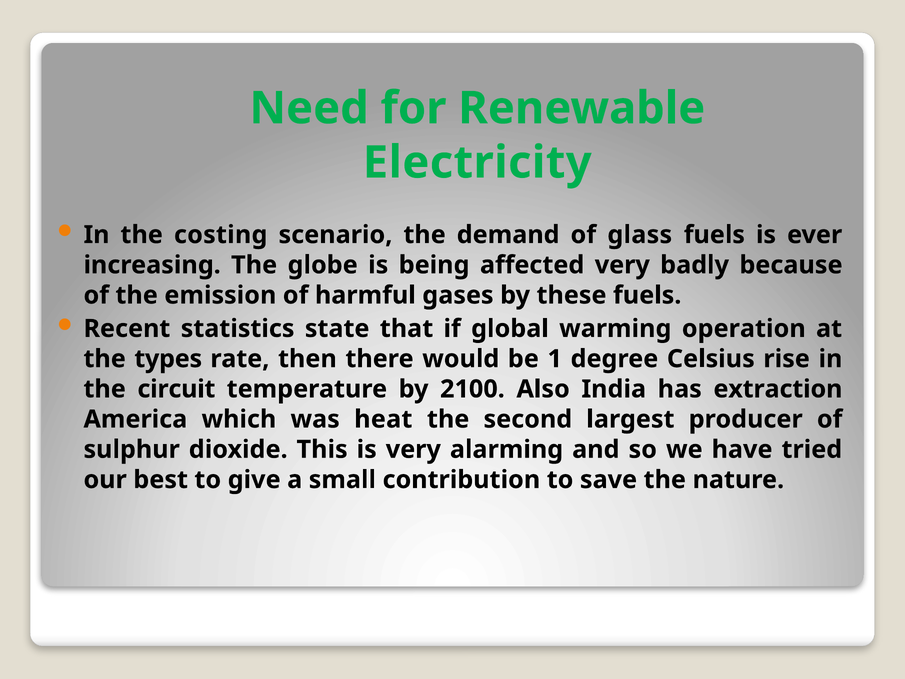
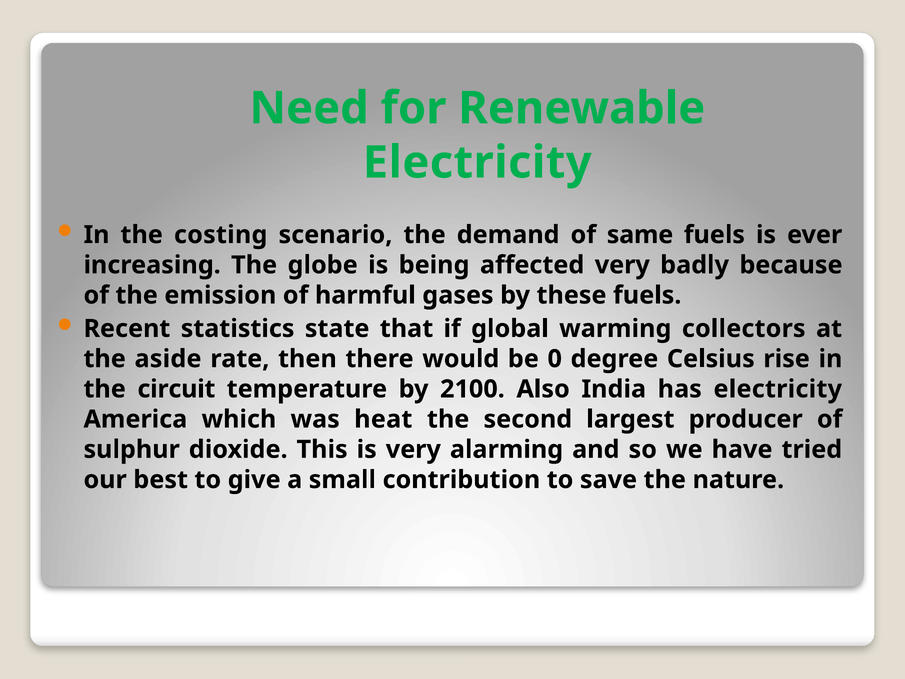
glass: glass -> same
operation: operation -> collectors
types: types -> aside
1: 1 -> 0
has extraction: extraction -> electricity
